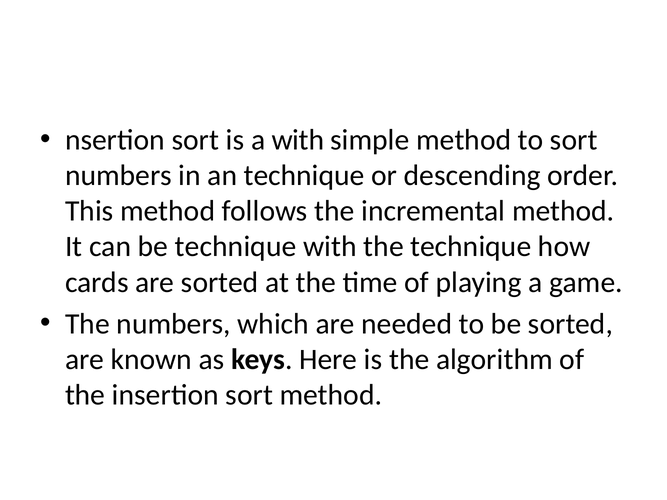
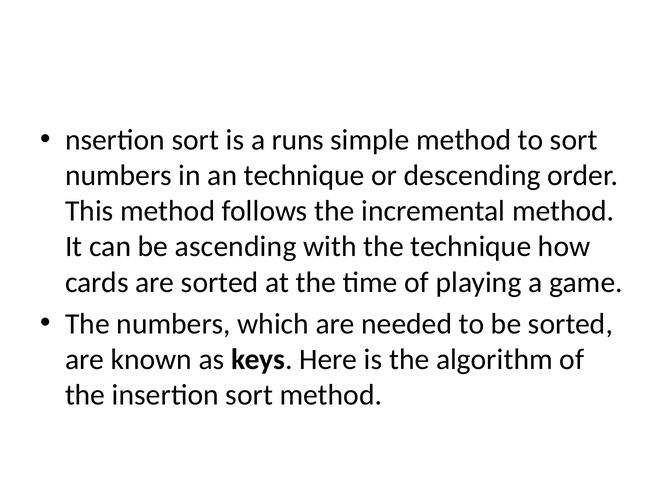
a with: with -> runs
be technique: technique -> ascending
